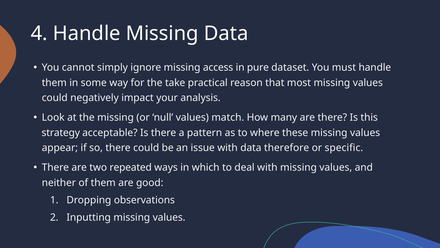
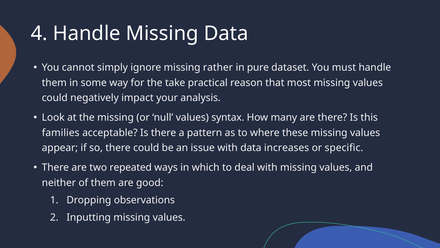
access: access -> rather
match: match -> syntax
strategy: strategy -> families
therefore: therefore -> increases
